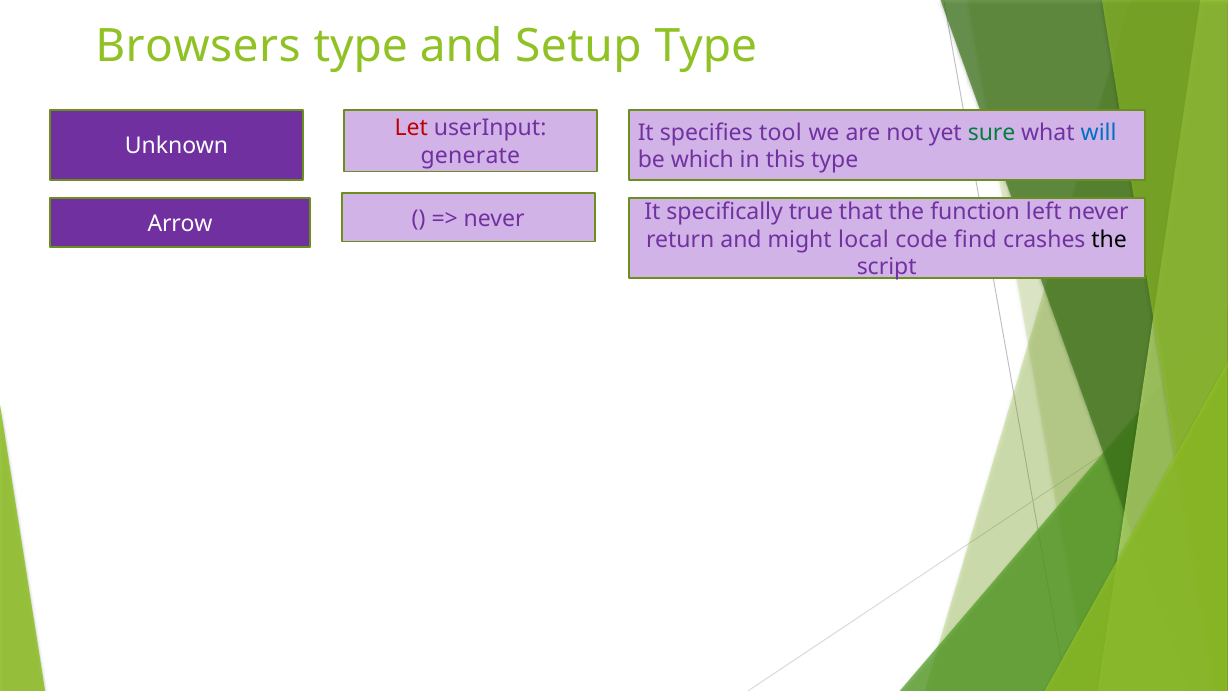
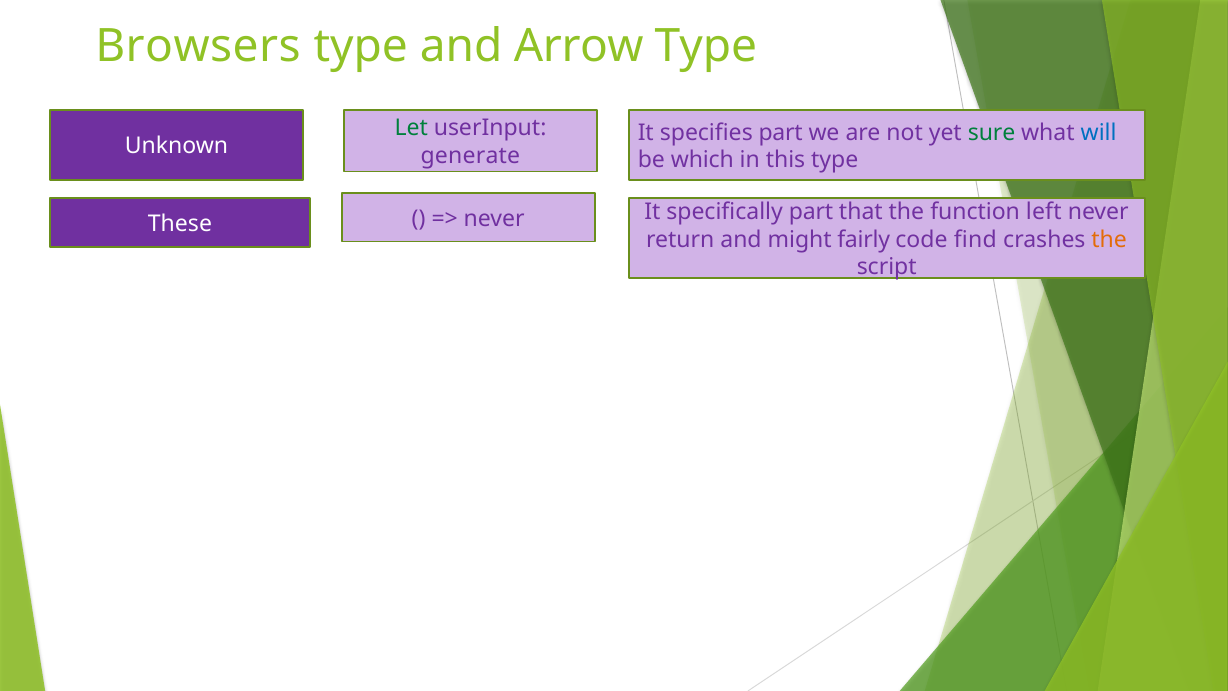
Setup: Setup -> Arrow
Let colour: red -> green
specifies tool: tool -> part
Arrow: Arrow -> These
specifically true: true -> part
local: local -> fairly
the at (1109, 239) colour: black -> orange
